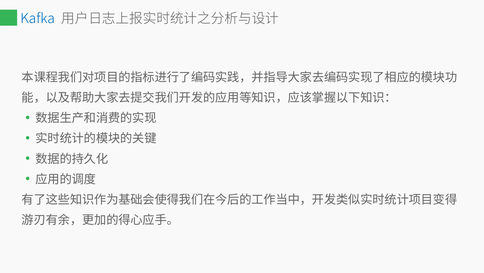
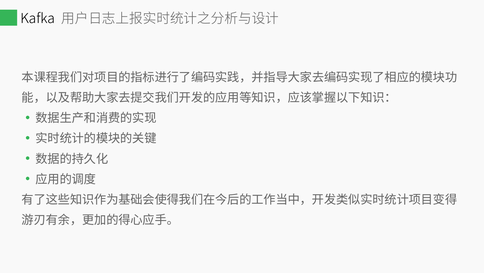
Kafka colour: blue -> black
